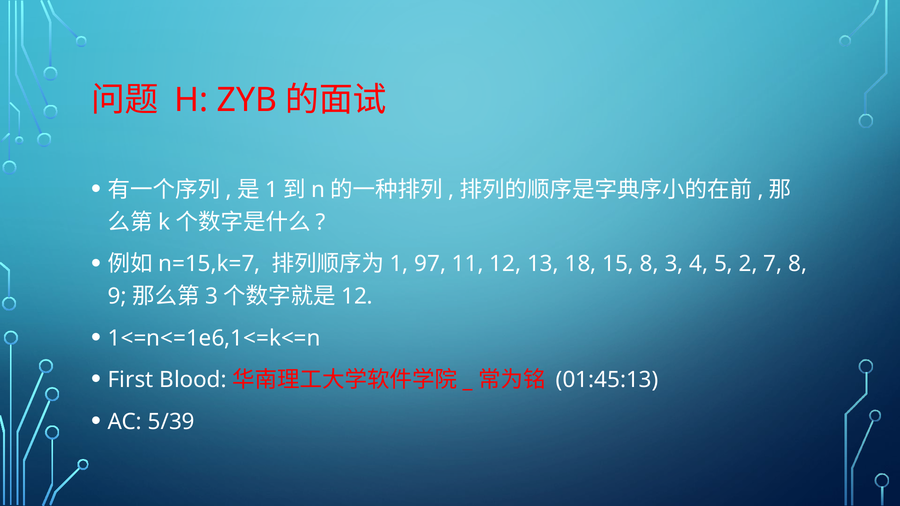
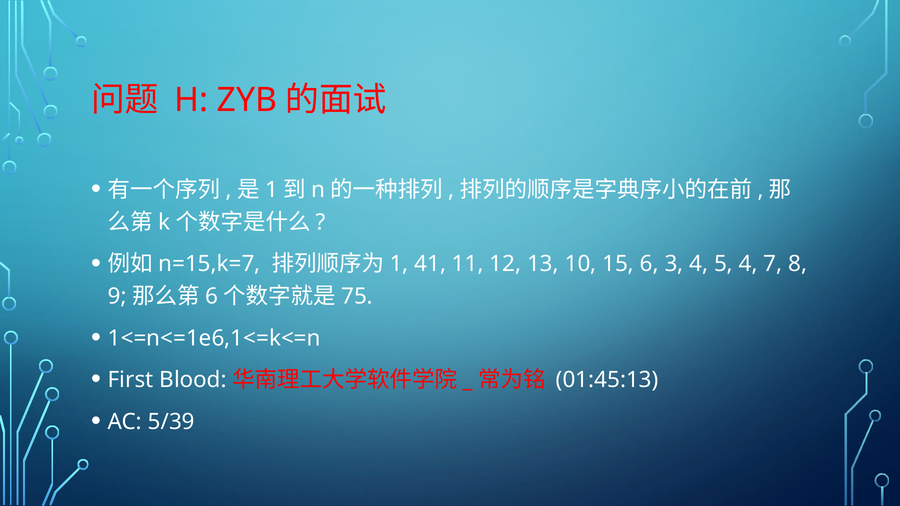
97: 97 -> 41
18: 18 -> 10
15 8: 8 -> 6
5 2: 2 -> 4
3 at (212, 296): 3 -> 6
12 at (357, 296): 12 -> 75
